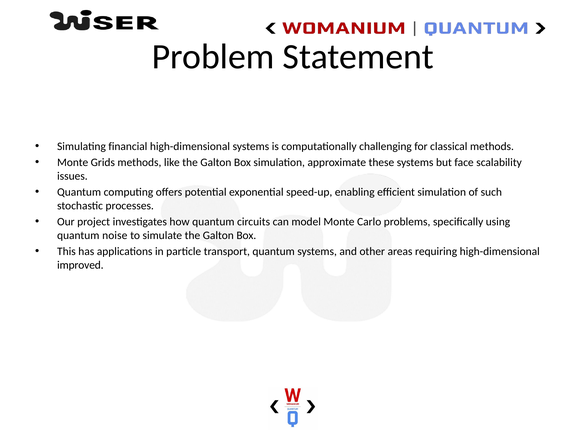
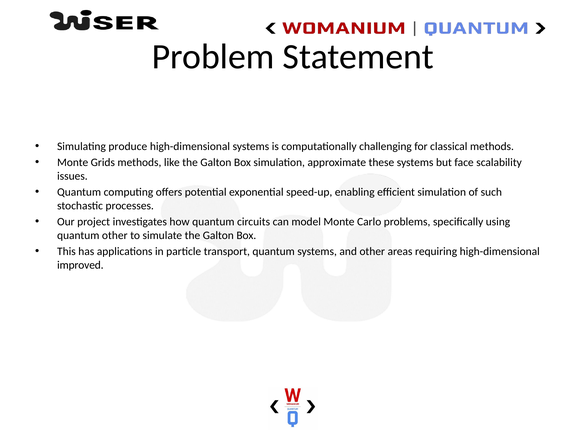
financial: financial -> produce
quantum noise: noise -> other
